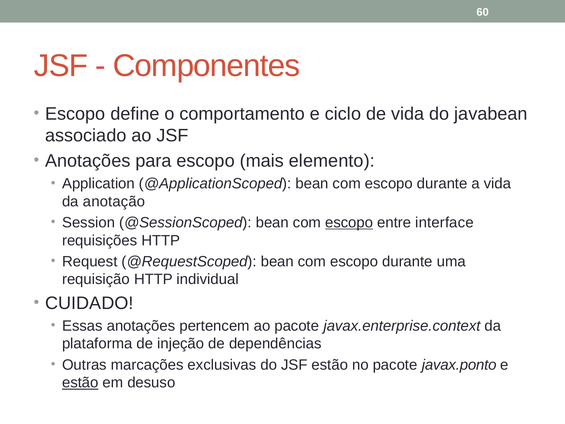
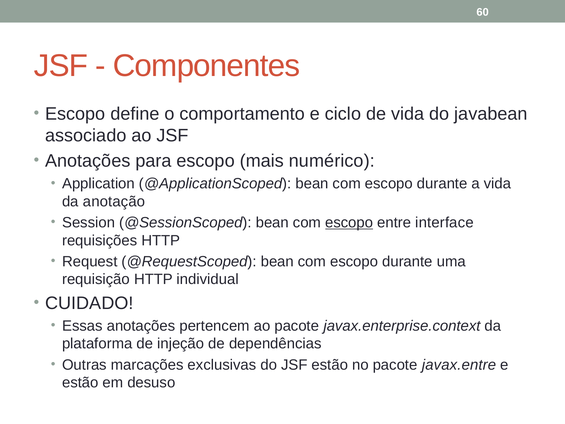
elemento: elemento -> numérico
javax.ponto: javax.ponto -> javax.entre
estão at (80, 382) underline: present -> none
